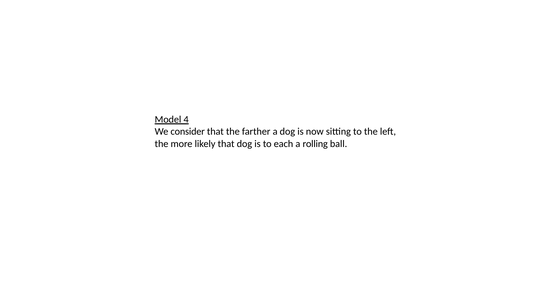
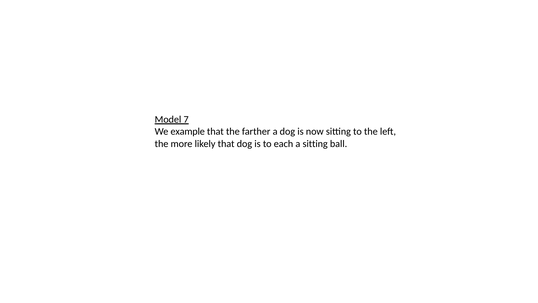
4: 4 -> 7
consider: consider -> example
a rolling: rolling -> sitting
